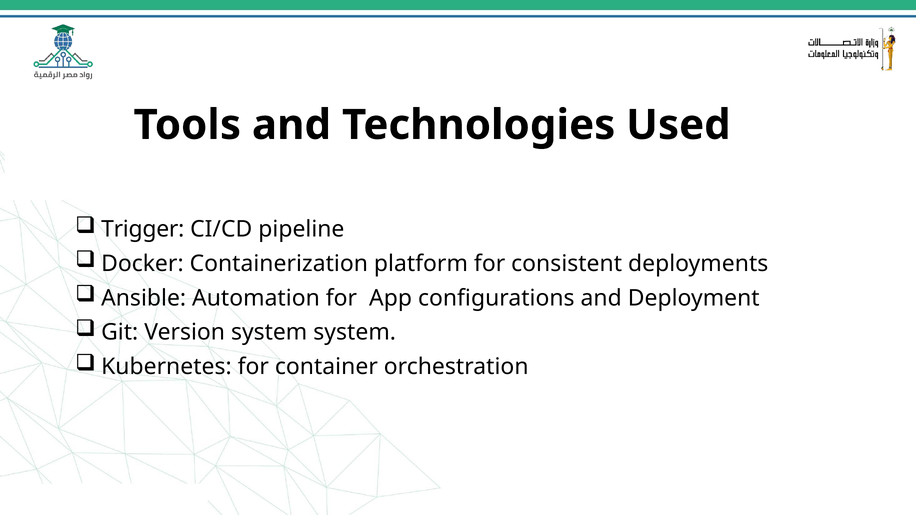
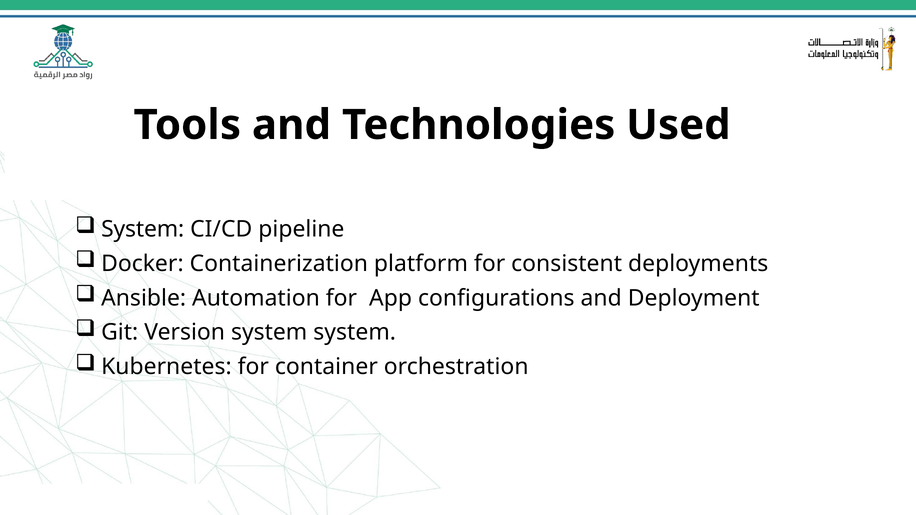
Trigger at (143, 229): Trigger -> System
